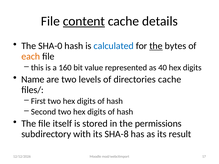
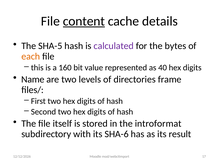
SHA-0: SHA-0 -> SHA-5
calculated colour: blue -> purple
the at (156, 46) underline: present -> none
directories cache: cache -> frame
permissions: permissions -> introformat
SHA-8: SHA-8 -> SHA-6
